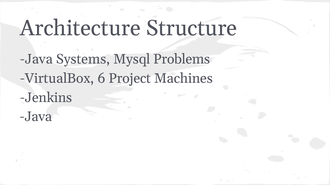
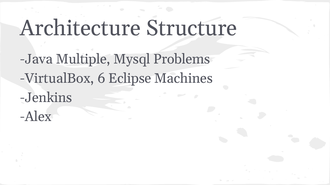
Systems: Systems -> Multiple
Project: Project -> Eclipse
Java at (36, 117): Java -> Alex
